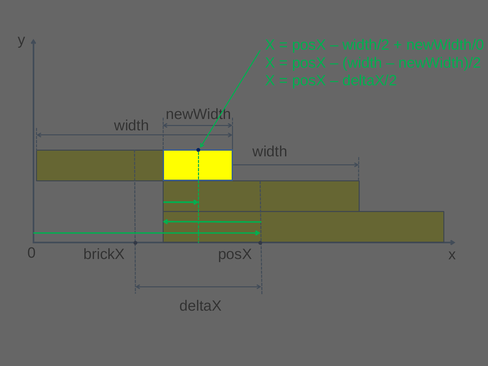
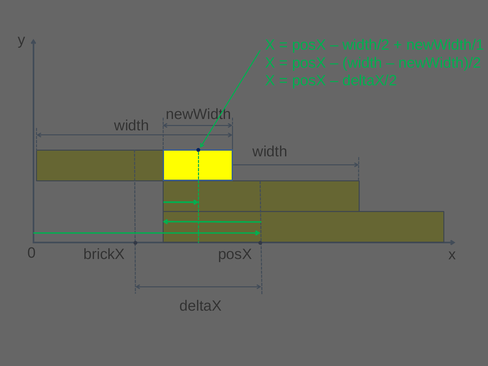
newWidth/0: newWidth/0 -> newWidth/1
